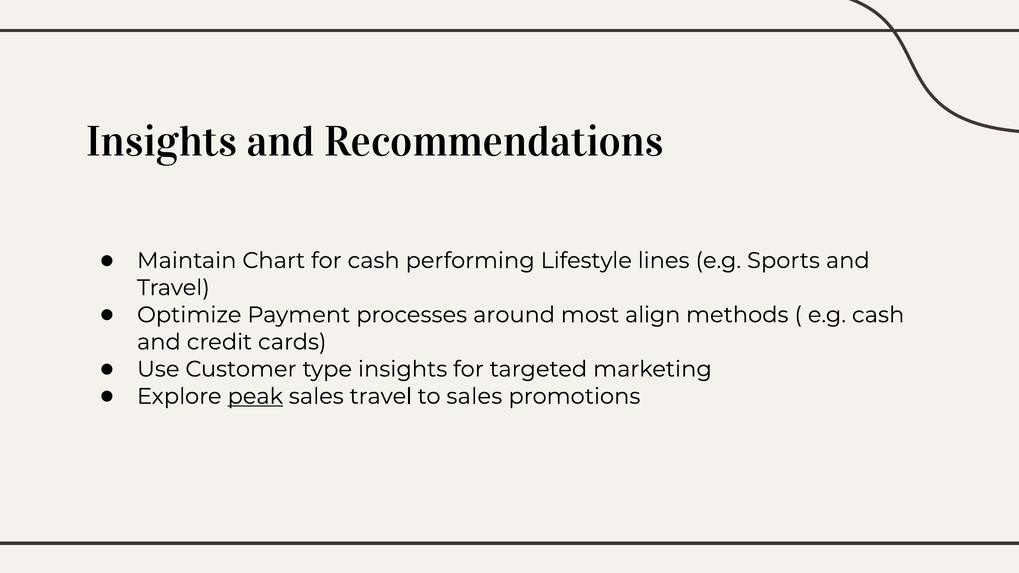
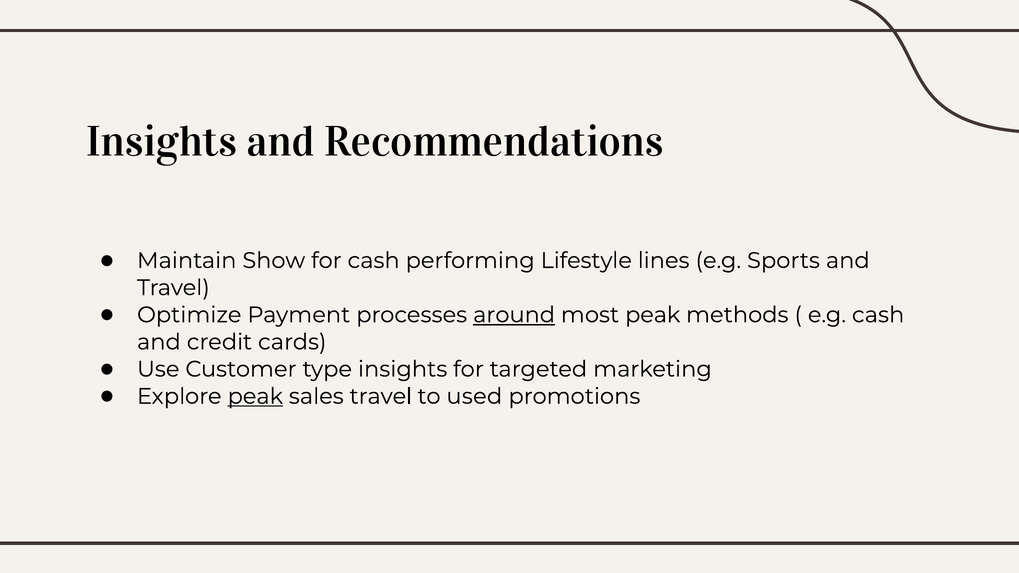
Chart: Chart -> Show
around underline: none -> present
most align: align -> peak
to sales: sales -> used
